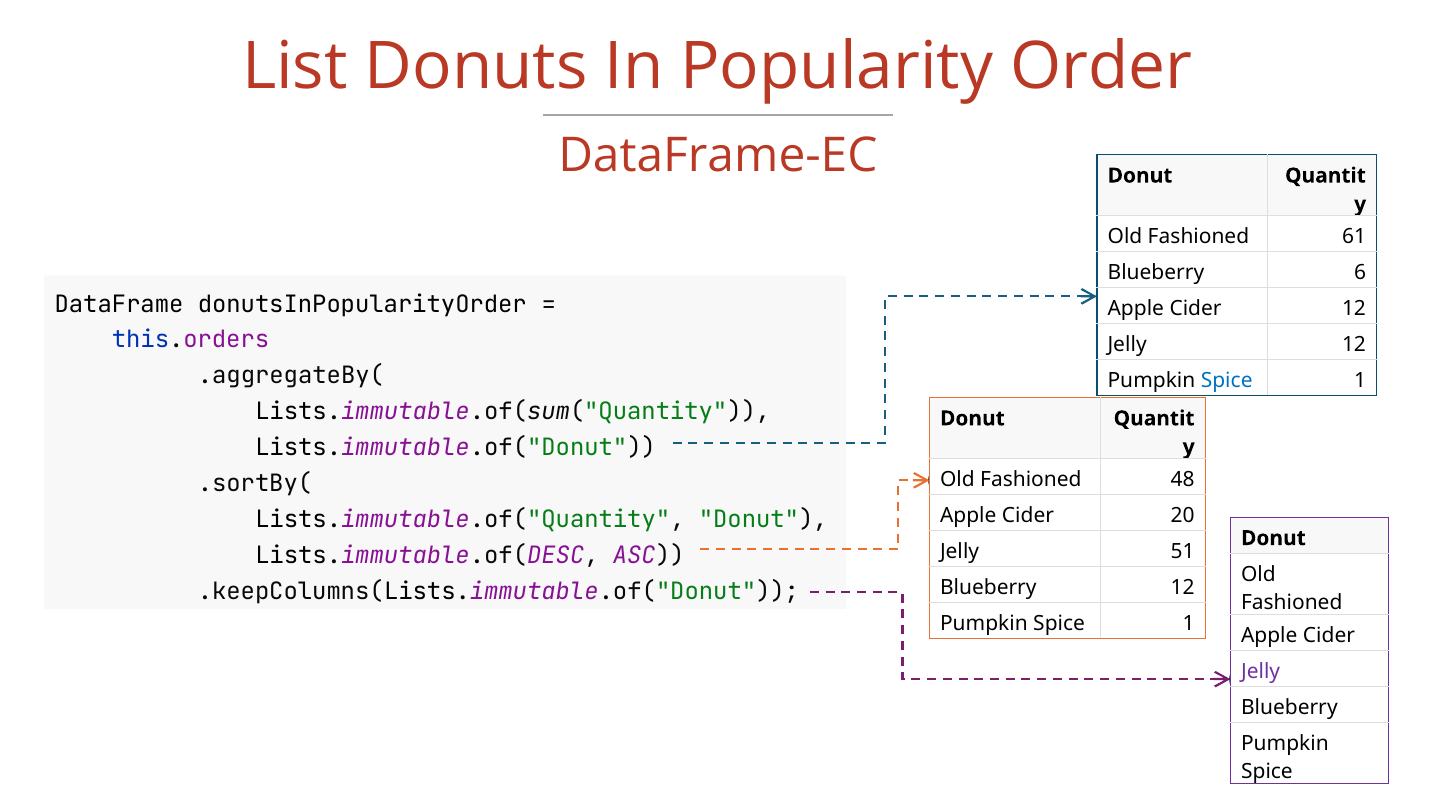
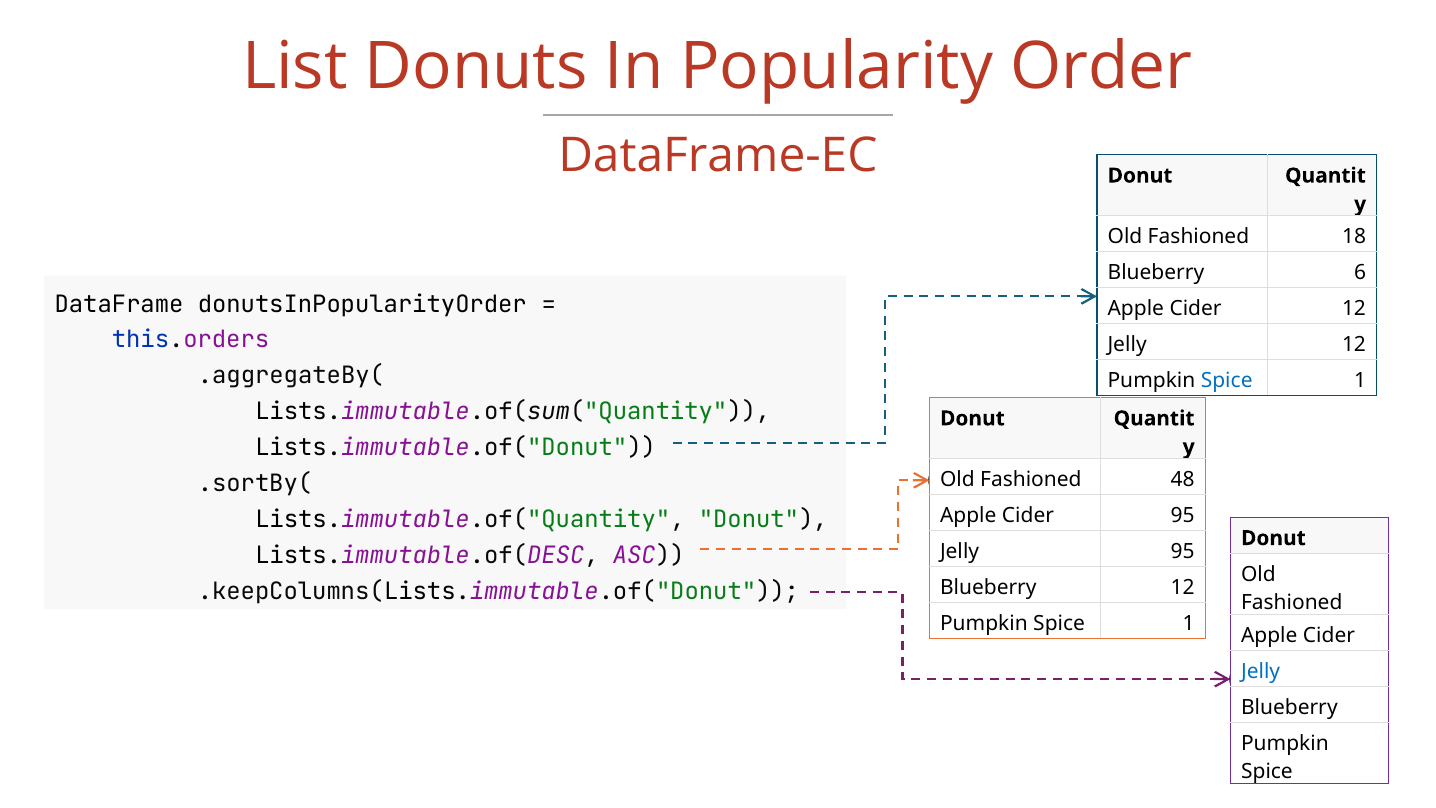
61: 61 -> 18
Cider 20: 20 -> 95
Jelly 51: 51 -> 95
Jelly at (1261, 671) colour: purple -> blue
